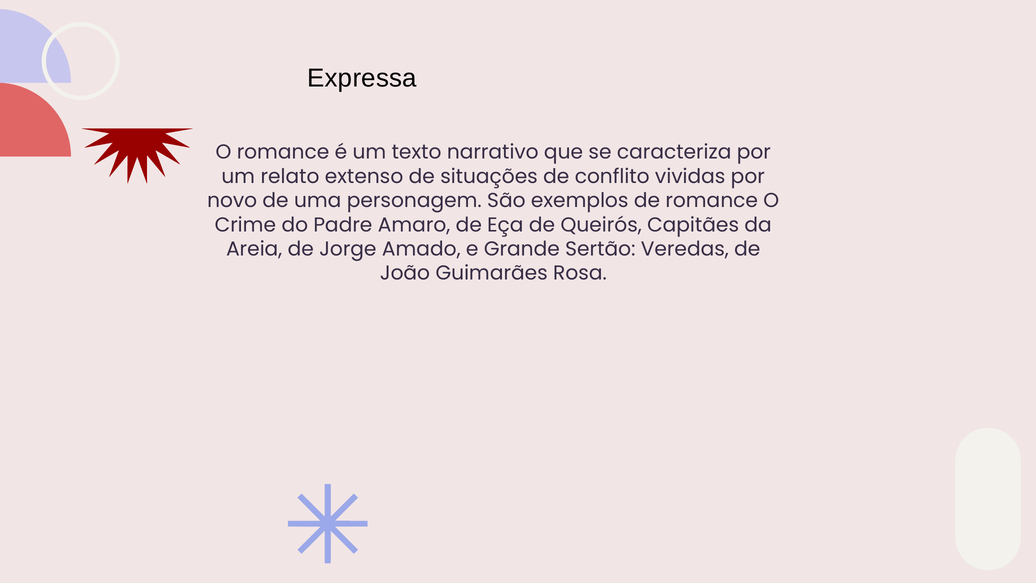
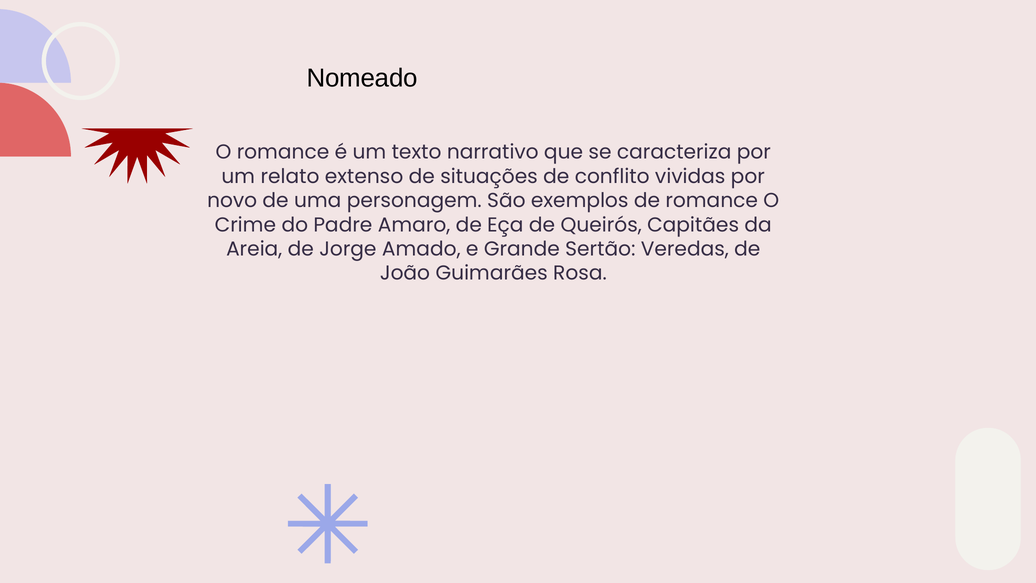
Expressa: Expressa -> Nomeado
